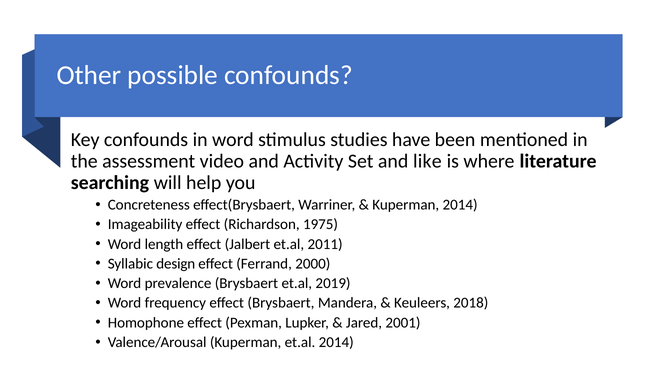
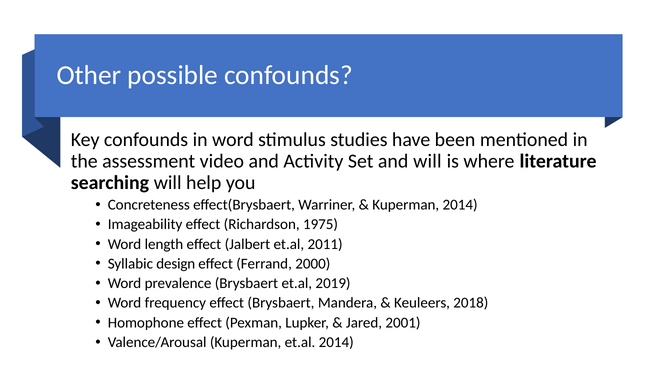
and like: like -> will
